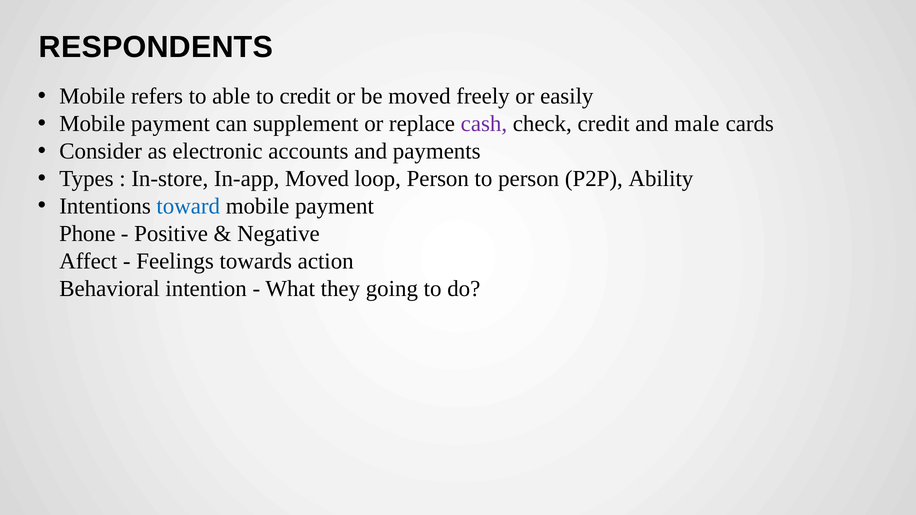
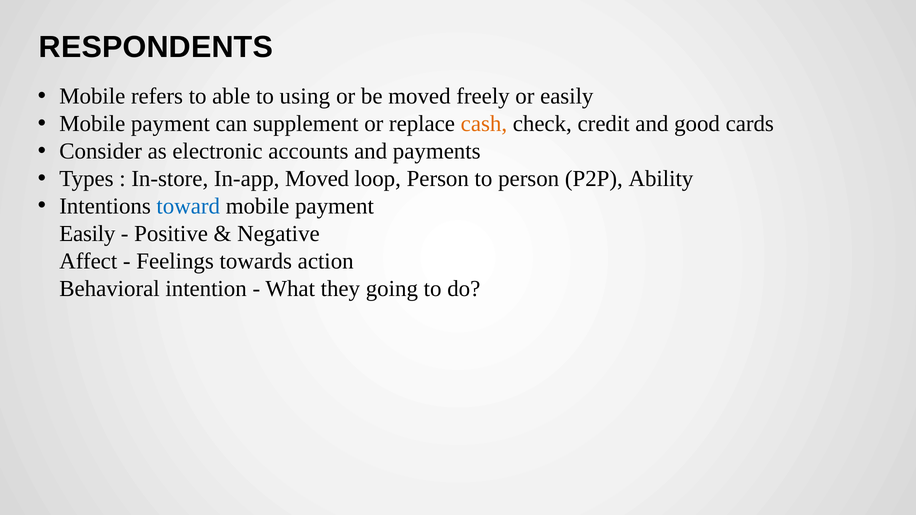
to credit: credit -> using
cash colour: purple -> orange
male: male -> good
Phone at (87, 234): Phone -> Easily
